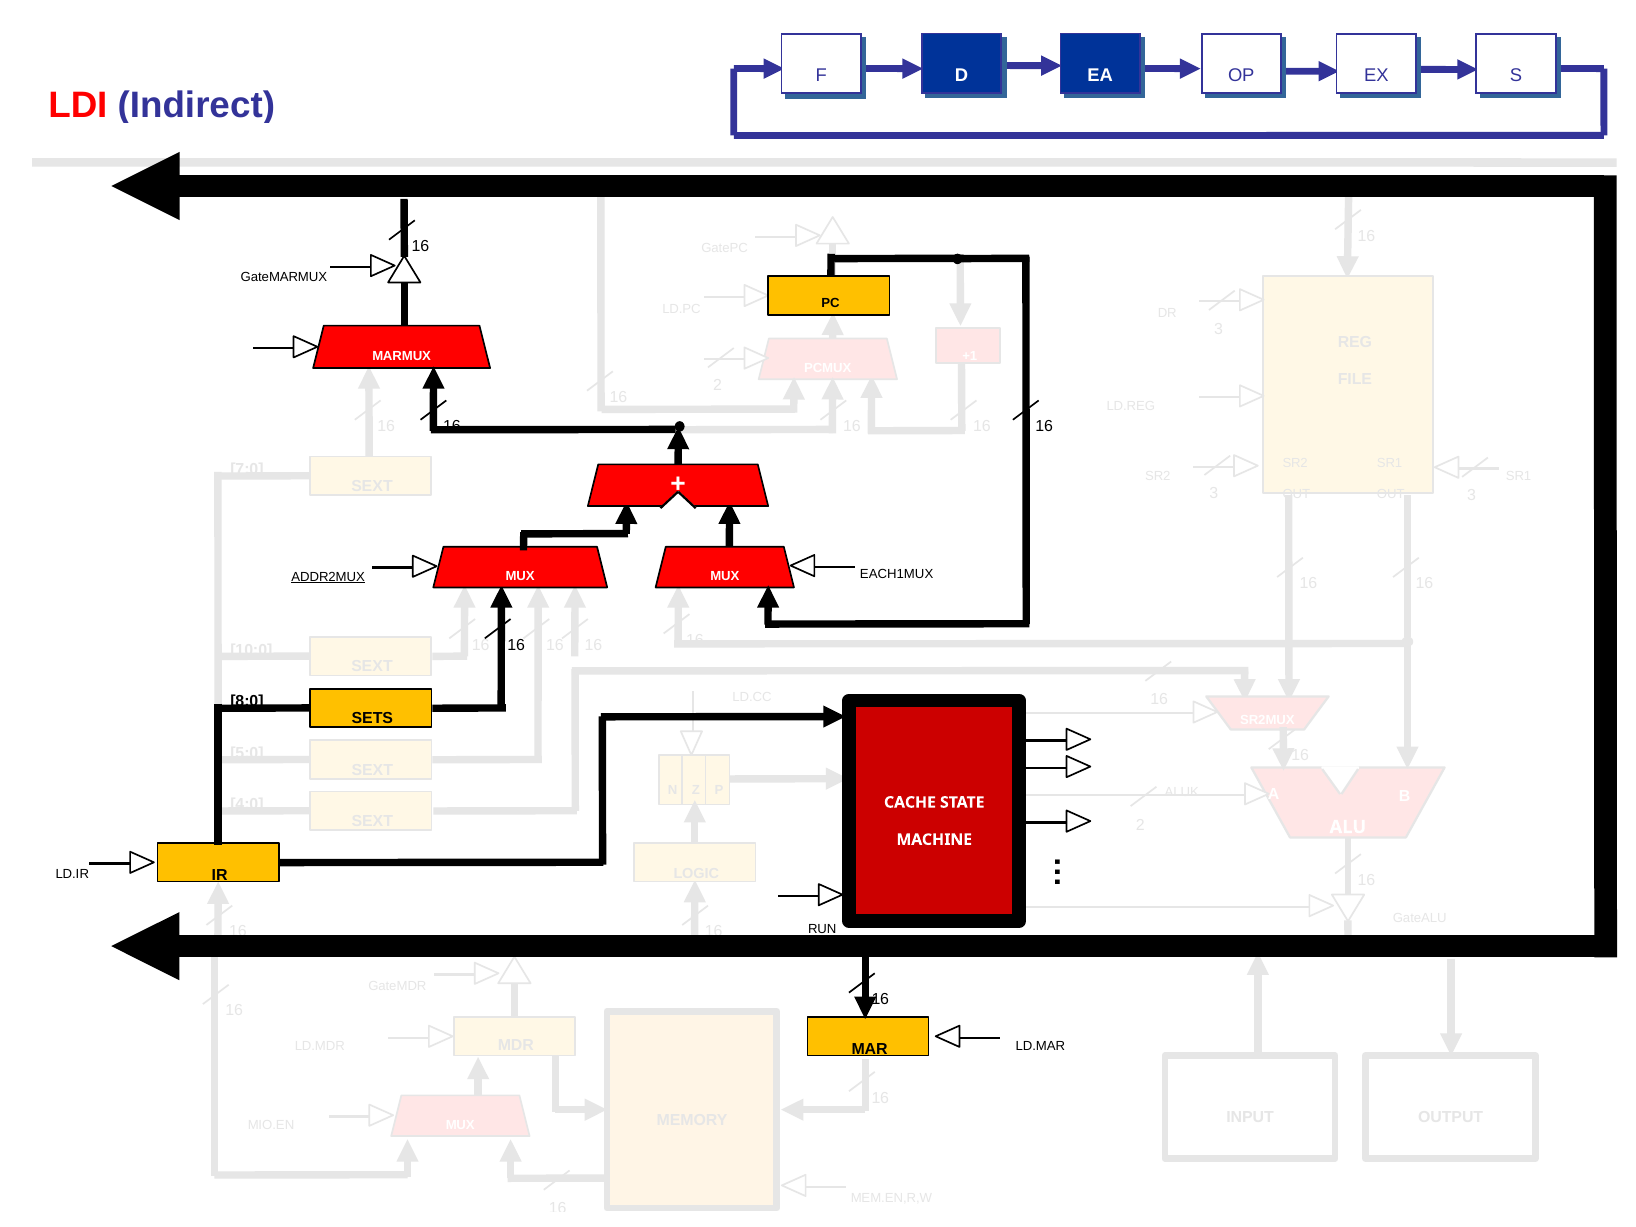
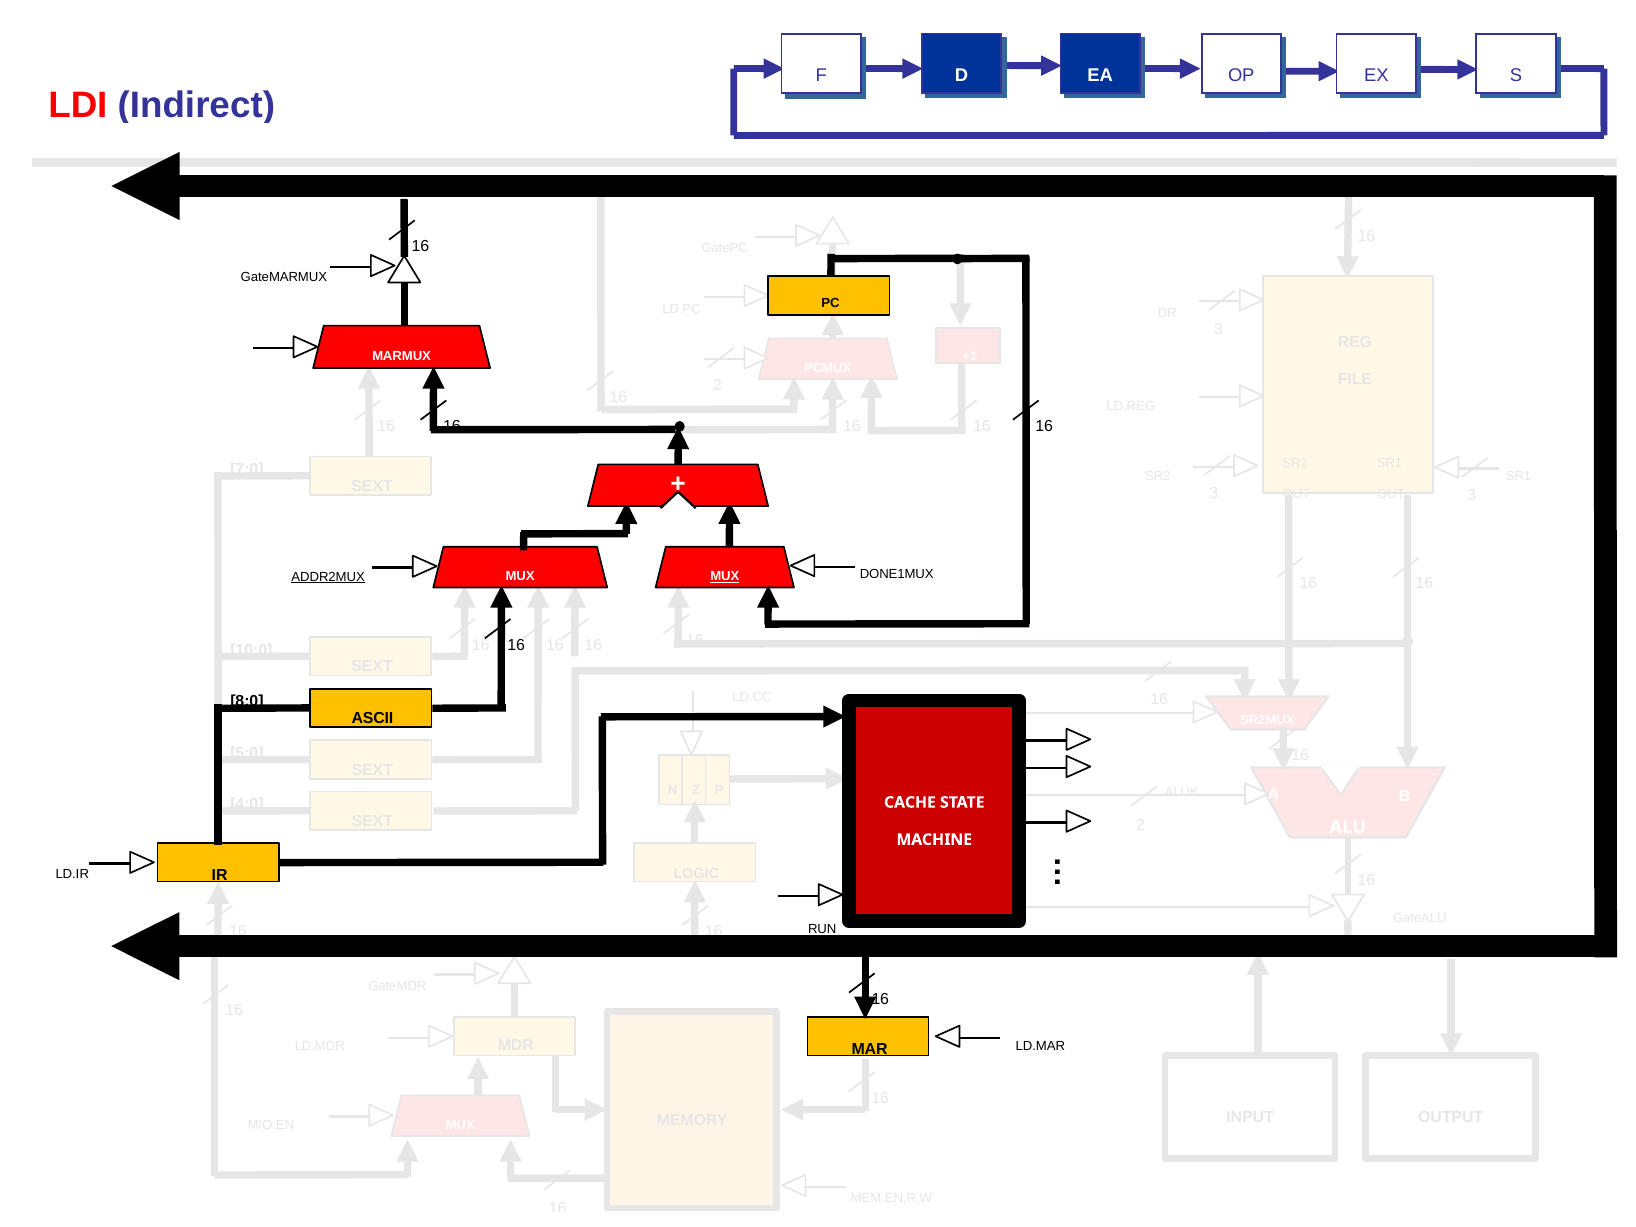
EACH1MUX: EACH1MUX -> DONE1MUX
MUX at (725, 577) underline: none -> present
SETS: SETS -> ASCII
